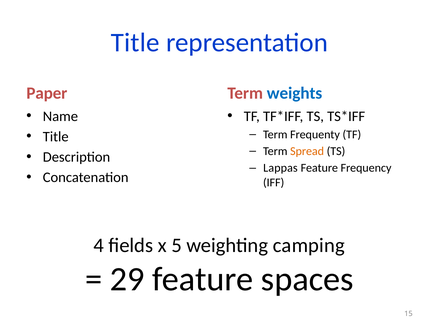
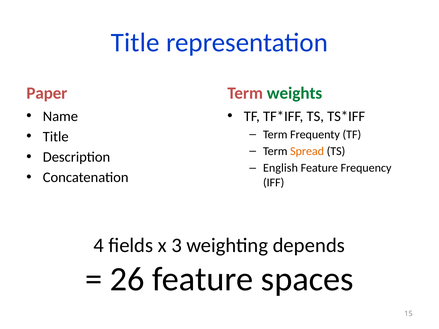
weights colour: blue -> green
Lappas: Lappas -> English
5: 5 -> 3
camping: camping -> depends
29: 29 -> 26
